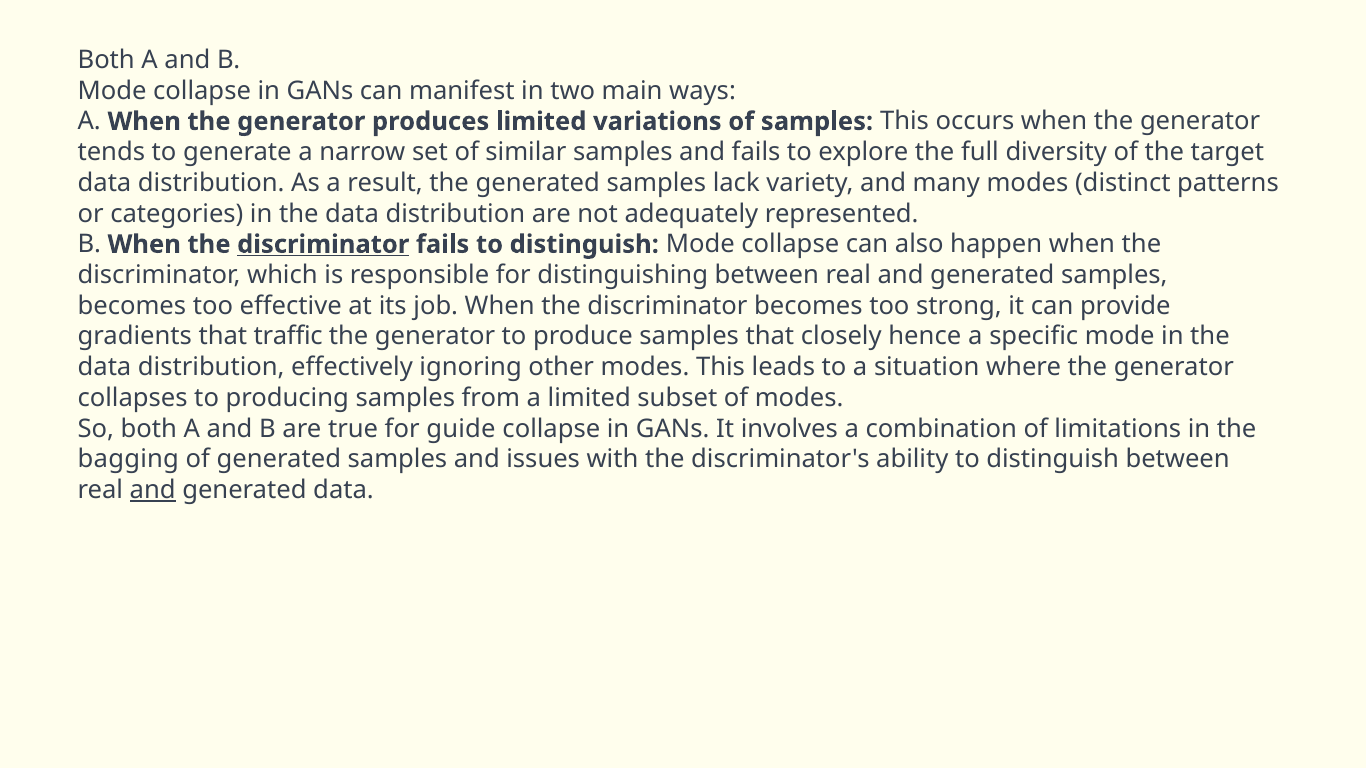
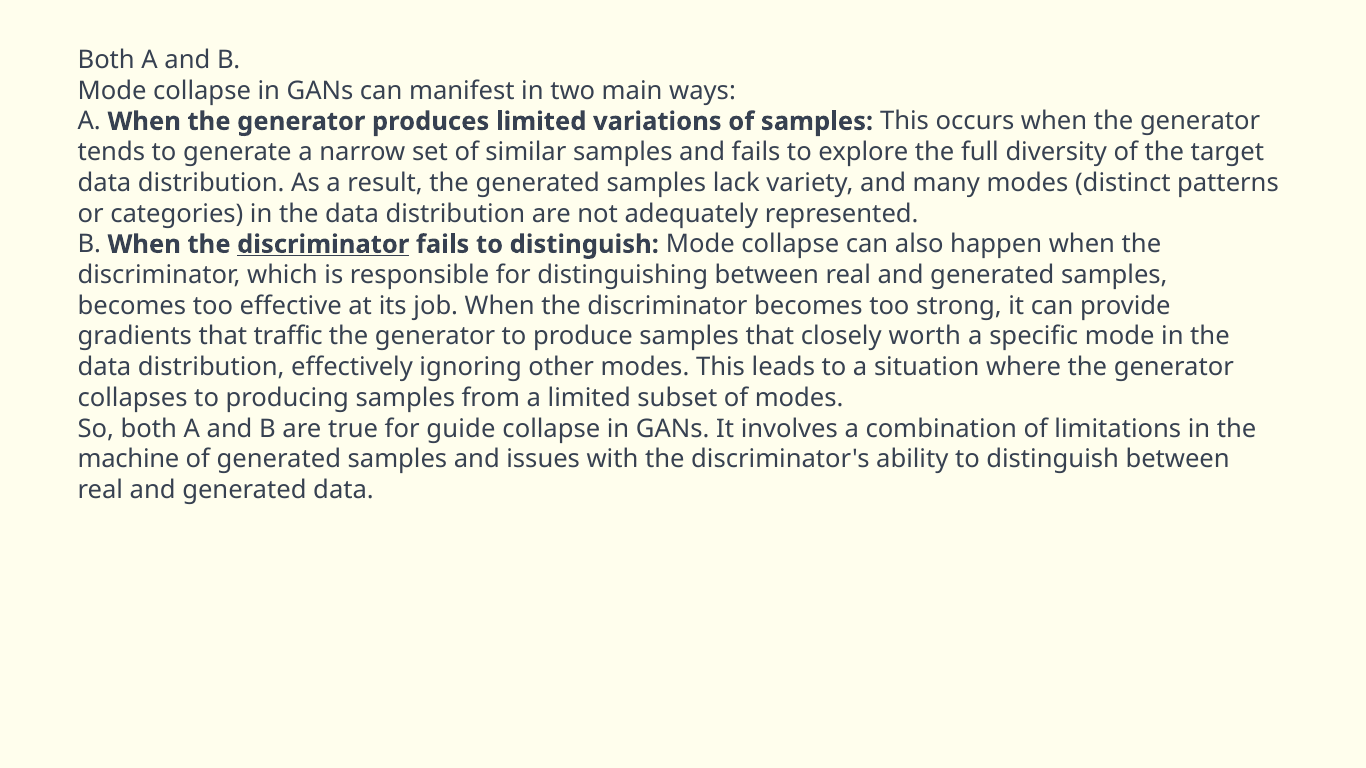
hence: hence -> worth
bagging: bagging -> machine
and at (153, 490) underline: present -> none
